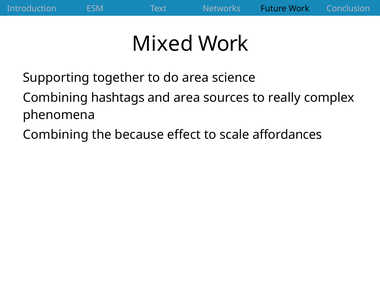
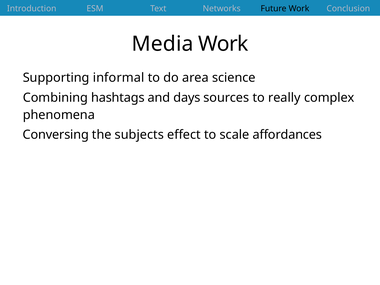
Mixed: Mixed -> Media
together: together -> informal
and area: area -> days
Combining at (56, 135): Combining -> Conversing
because: because -> subjects
